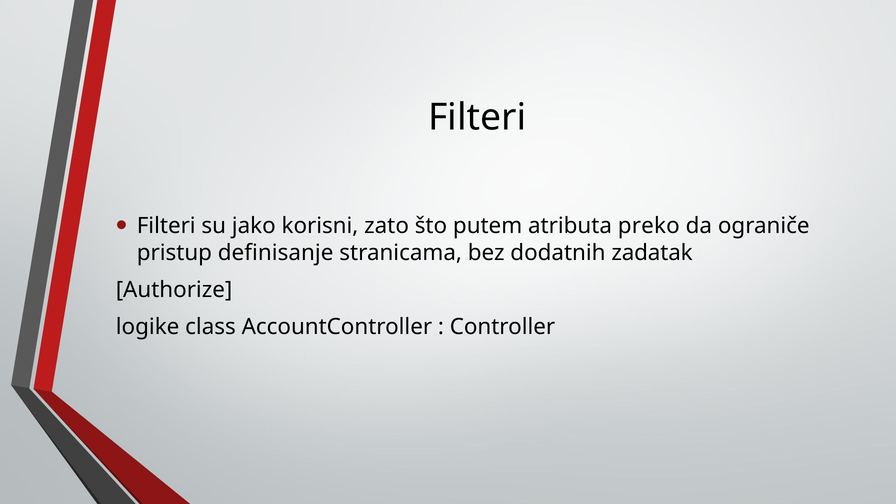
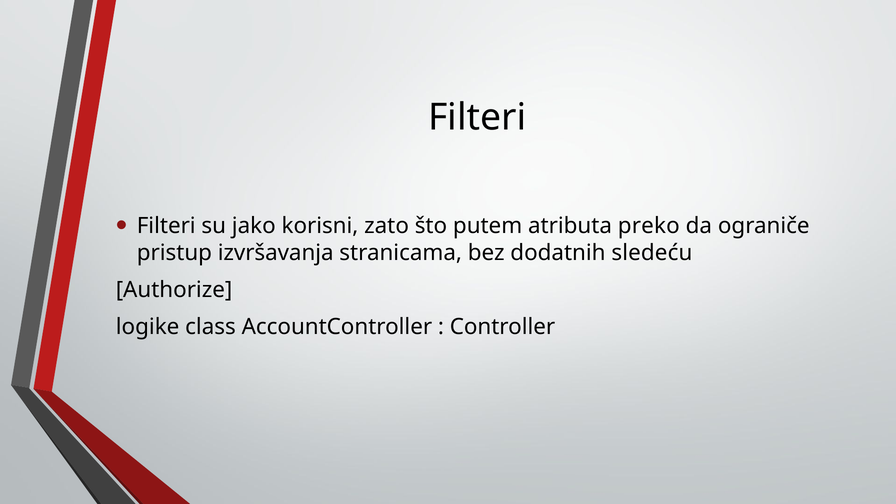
definisanje: definisanje -> izvršavanja
zadatak: zadatak -> sledeću
